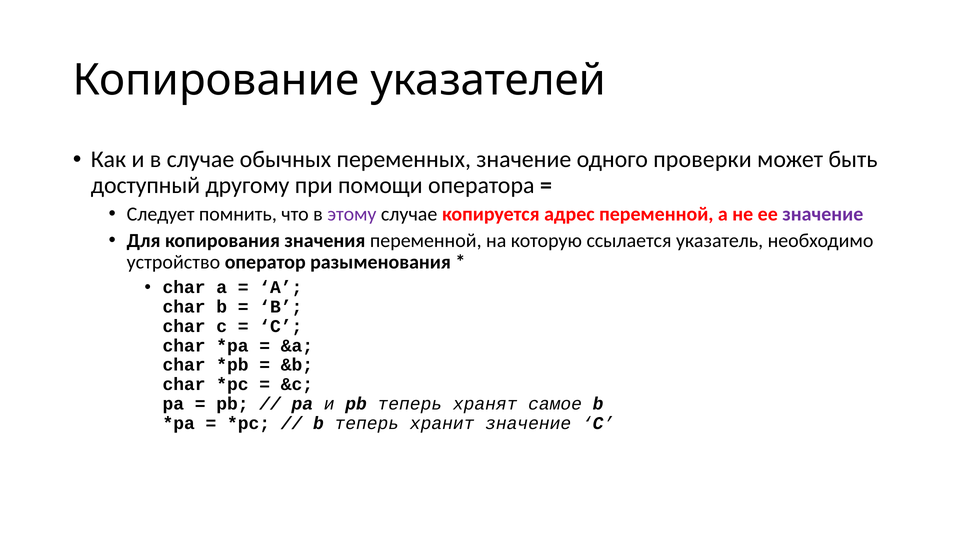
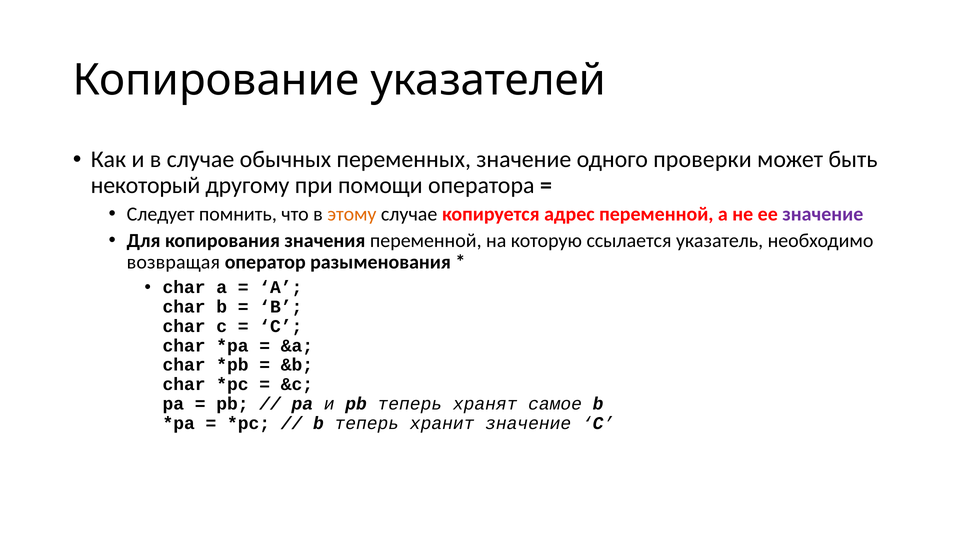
доступный: доступный -> некоторый
этому colour: purple -> orange
устройство: устройство -> возвращая
